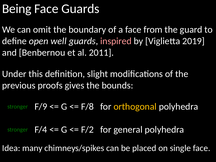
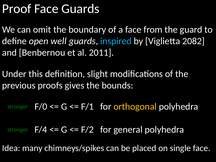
Being: Being -> Proof
inspired colour: pink -> light blue
2019: 2019 -> 2082
F/9: F/9 -> F/0
F/8: F/8 -> F/1
